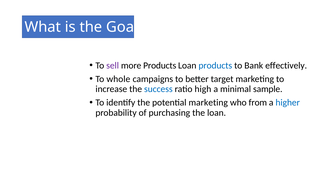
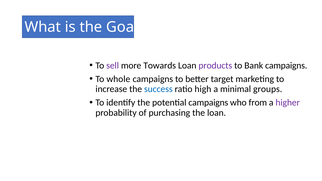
more Products: Products -> Towards
products at (215, 66) colour: blue -> purple
Bank effectively: effectively -> campaigns
sample: sample -> groups
potential marketing: marketing -> campaigns
higher colour: blue -> purple
